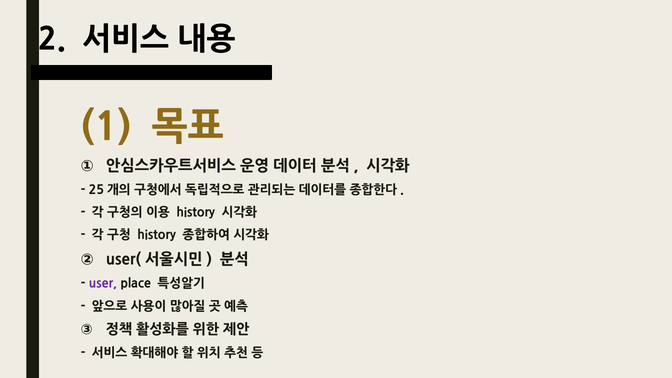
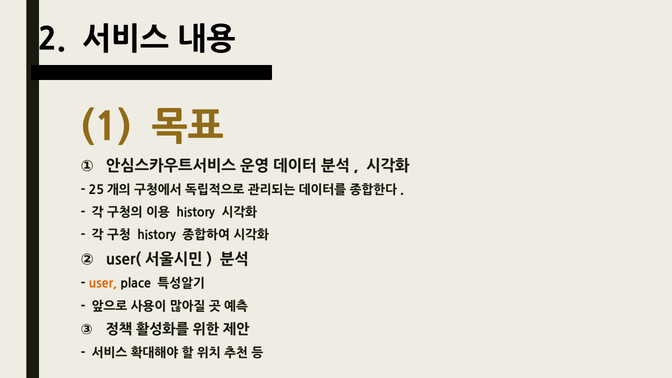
user colour: purple -> orange
